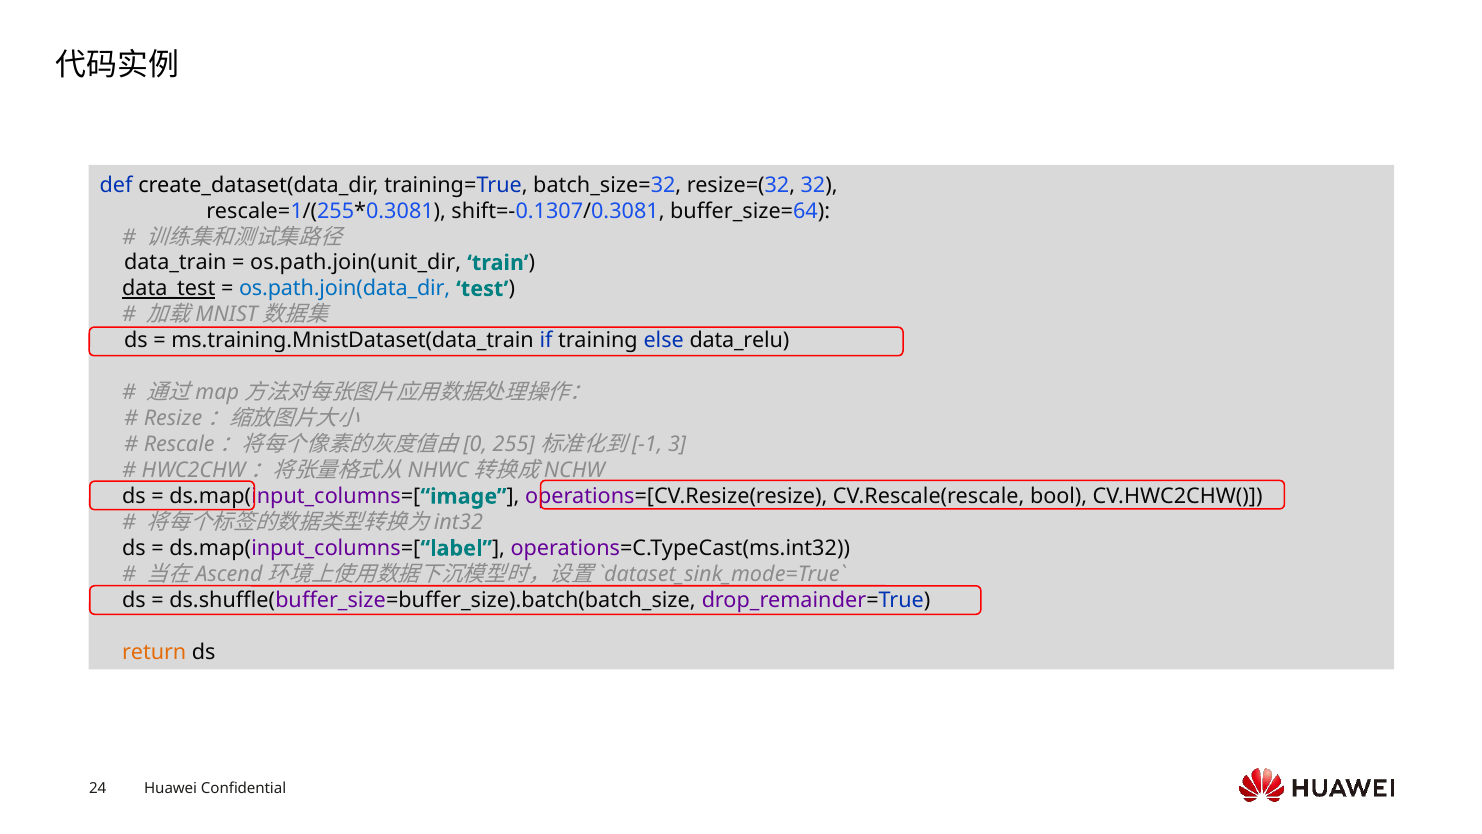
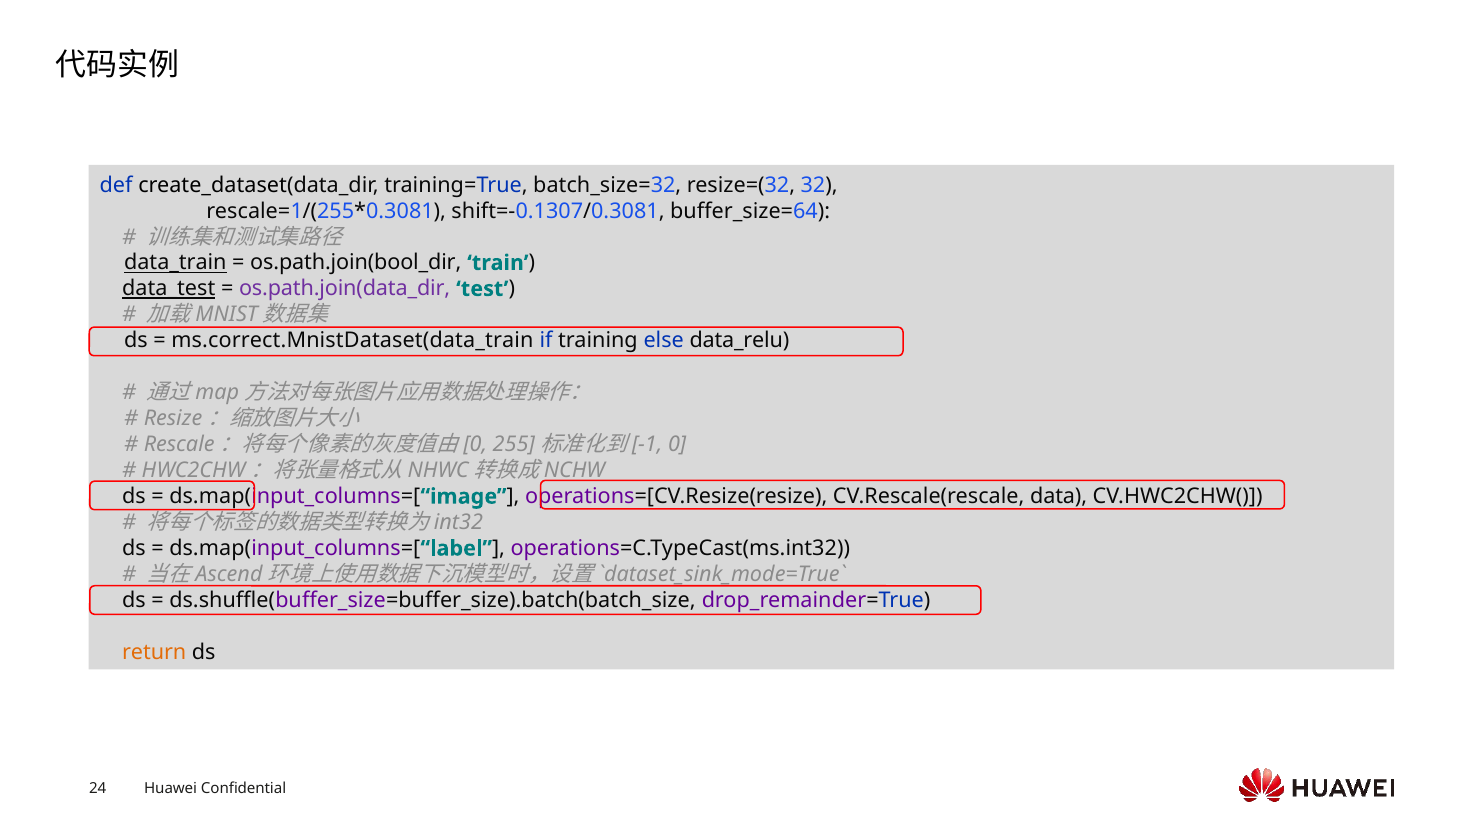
data_train underline: none -> present
os.path.join(unit_dir: os.path.join(unit_dir -> os.path.join(bool_dir
os.path.join(data_dir colour: blue -> purple
ms.training.MnistDataset(data_train: ms.training.MnistDataset(data_train -> ms.correct.MnistDataset(data_train
3: 3 -> 0
bool: bool -> data
